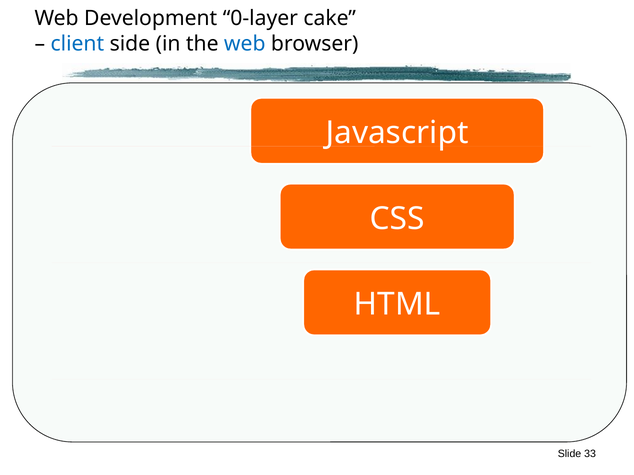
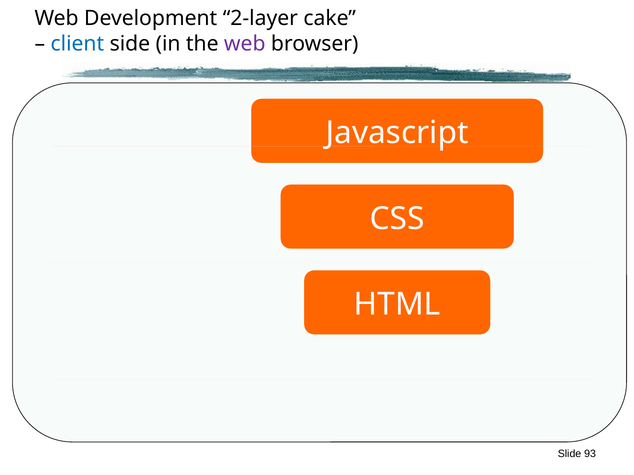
0-layer: 0-layer -> 2-layer
web at (245, 44) colour: blue -> purple
33: 33 -> 93
